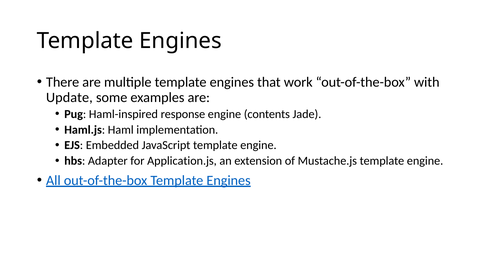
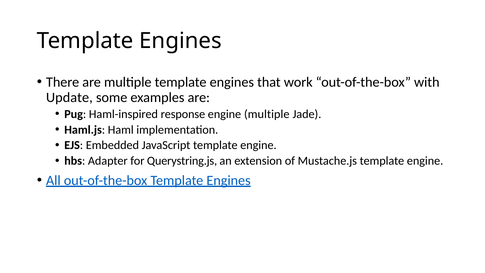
engine contents: contents -> multiple
Application.js: Application.js -> Querystring.js
